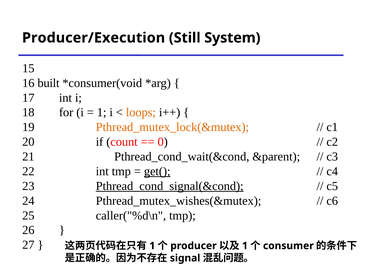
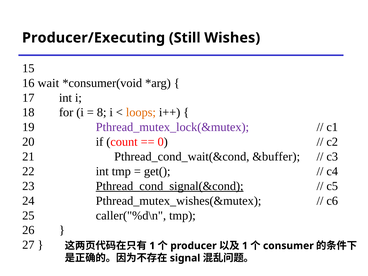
Producer/Execution: Producer/Execution -> Producer/Executing
System: System -> Wishes
built: built -> wait
1 at (102, 112): 1 -> 8
Pthread_mutex_lock(&mutex colour: orange -> purple
&parent: &parent -> &buffer
get( underline: present -> none
